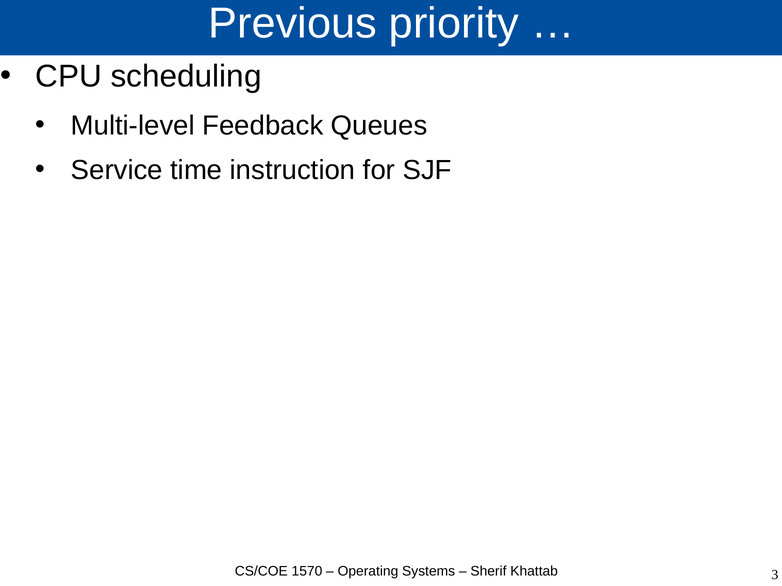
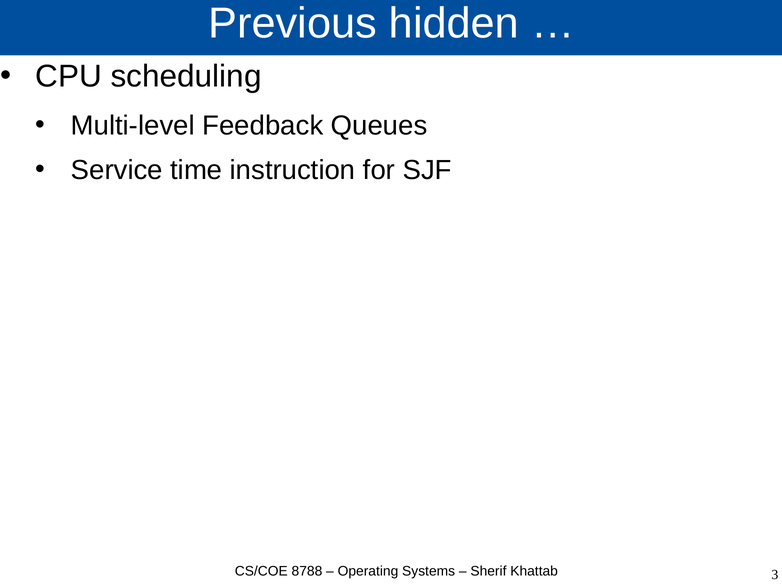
priority: priority -> hidden
1570: 1570 -> 8788
